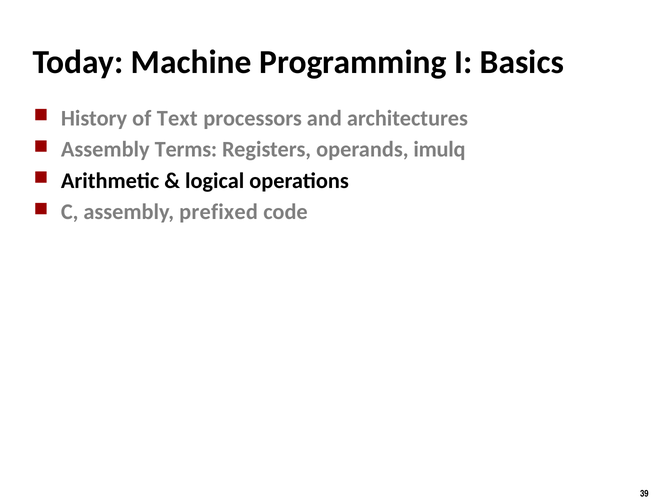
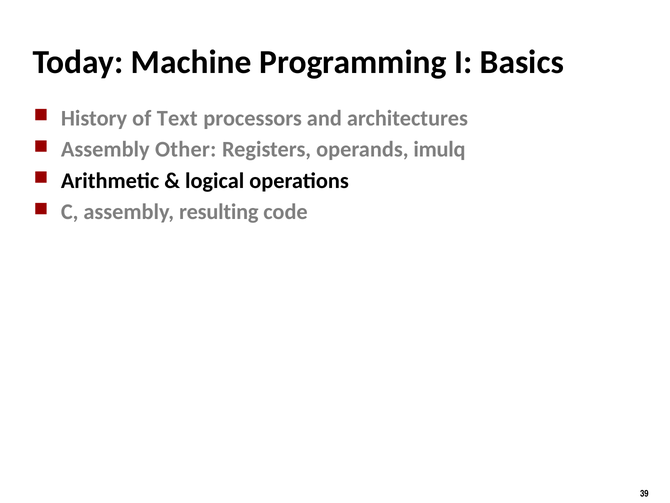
Terms: Terms -> Other
prefixed: prefixed -> resulting
